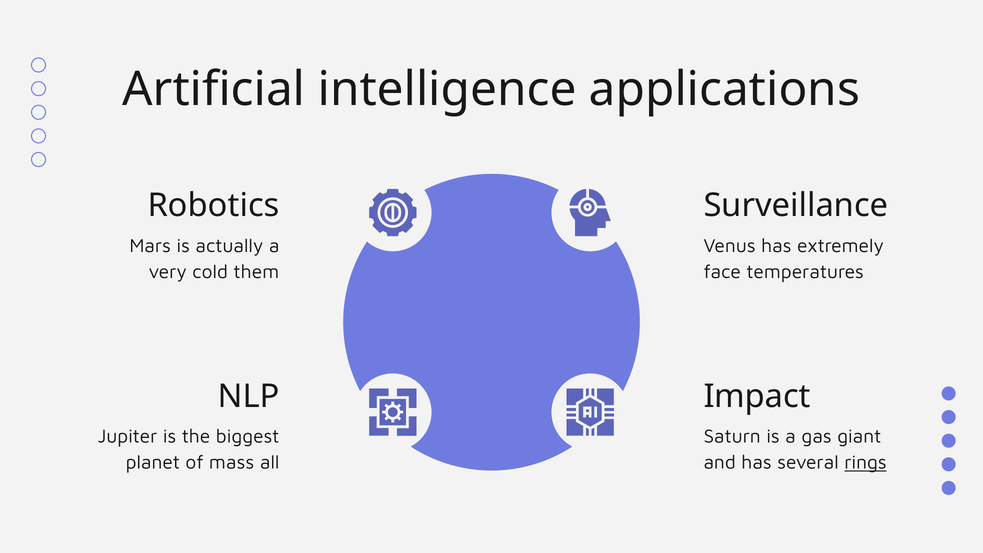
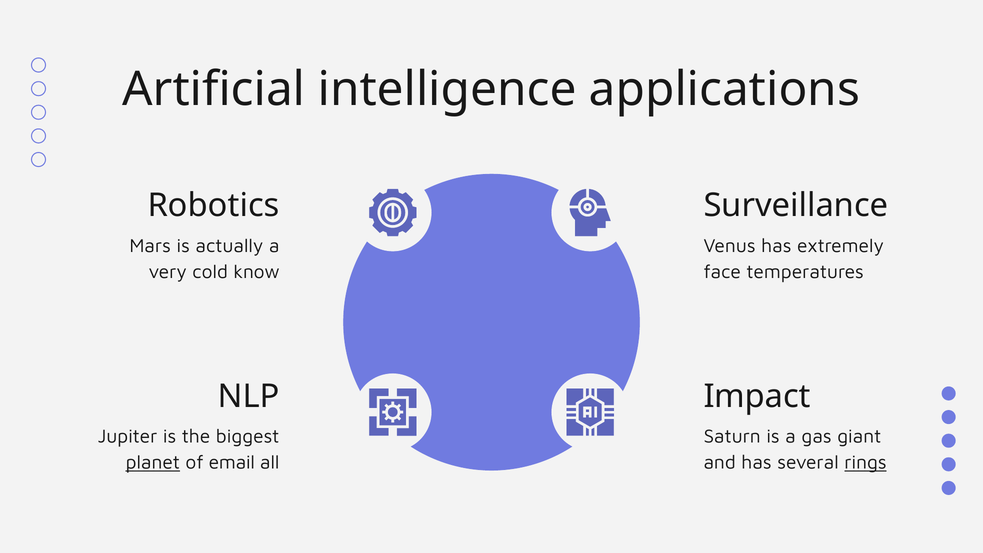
them: them -> know
planet underline: none -> present
mass: mass -> email
